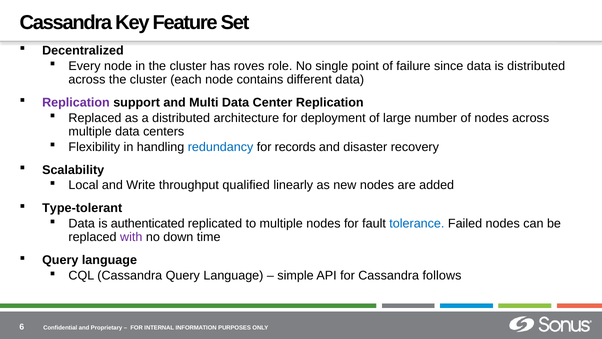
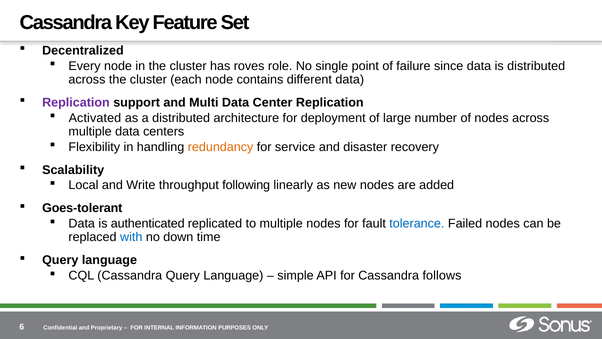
Replaced at (95, 118): Replaced -> Activated
redundancy colour: blue -> orange
records: records -> service
qualified: qualified -> following
Type-tolerant: Type-tolerant -> Goes-tolerant
with colour: purple -> blue
